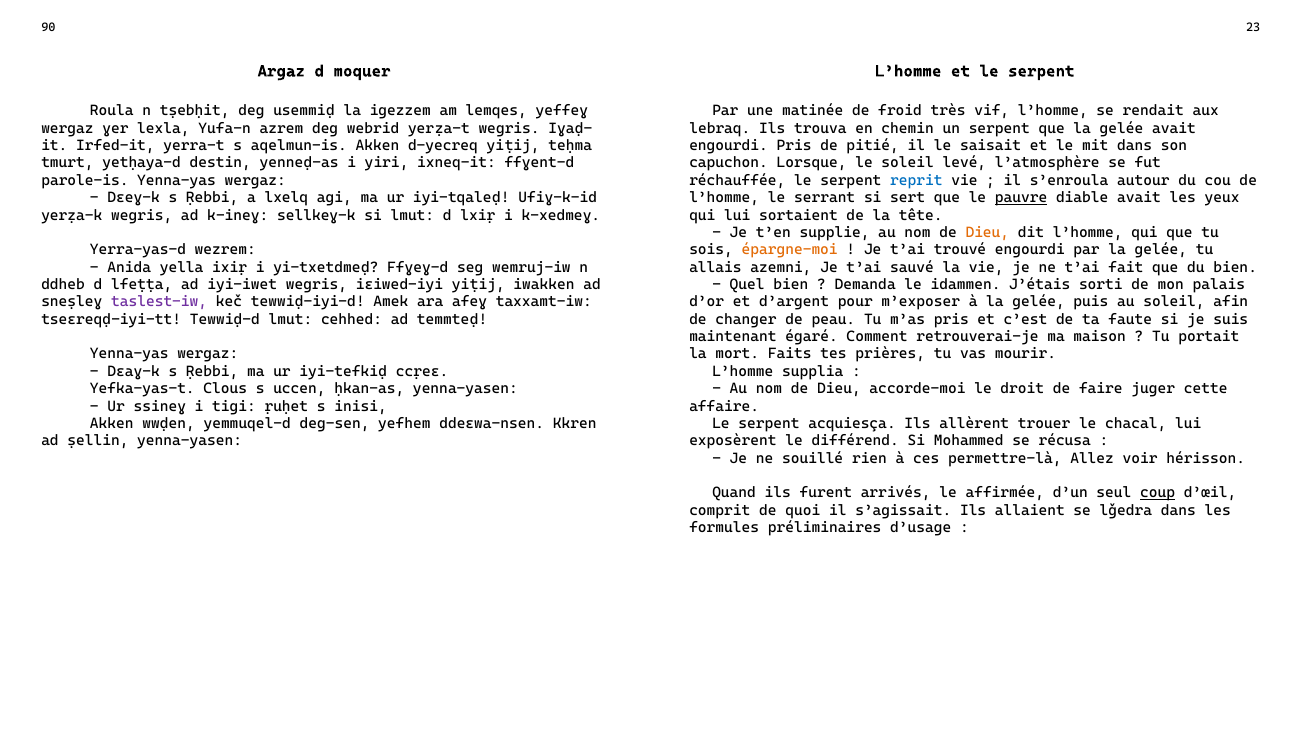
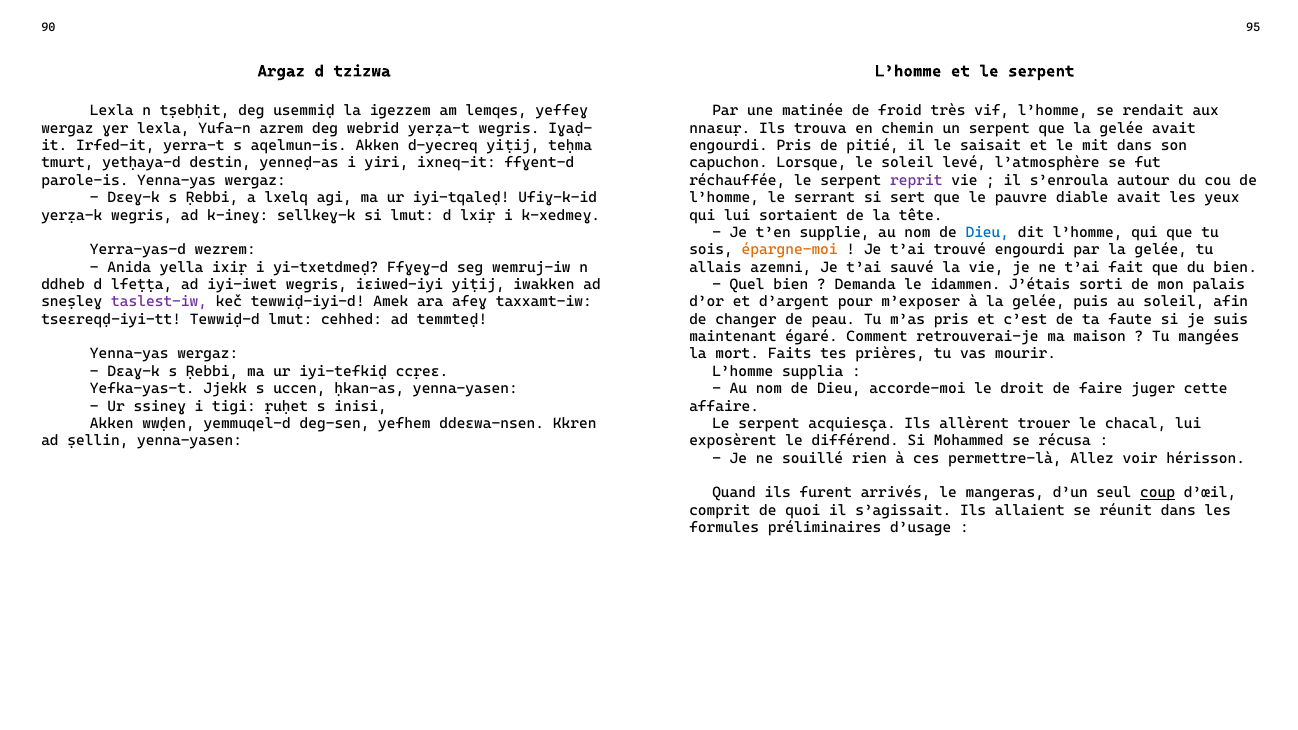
23: 23 -> 95
moquer: moquer -> tzizwa
Roula at (112, 111): Roula -> Lexla
lebraq: lebraq -> nnaɛuṛ
reprit colour: blue -> purple
pauvre underline: present -> none
Dieu at (987, 233) colour: orange -> blue
portait: portait -> mangées
Clous: Clous -> Jjekk
affirmée: affirmée -> mangeras
lǧedra: lǧedra -> réunit
